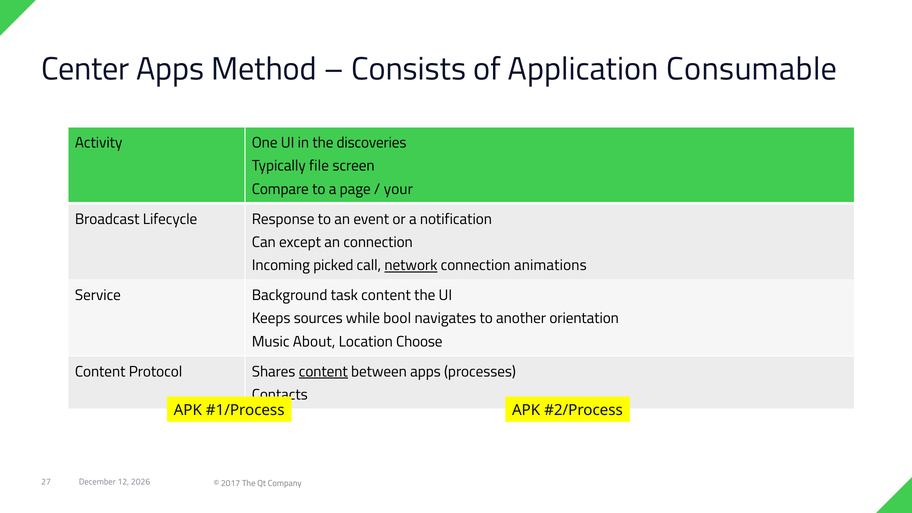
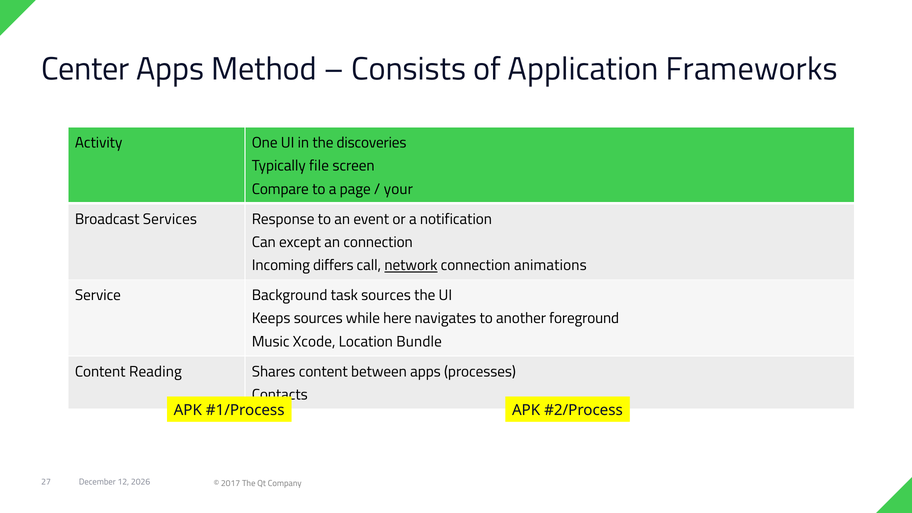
Consumable: Consumable -> Frameworks
Lifecycle: Lifecycle -> Services
picked: picked -> differs
task content: content -> sources
bool: bool -> here
orientation: orientation -> foreground
About: About -> Xcode
Choose: Choose -> Bundle
Protocol: Protocol -> Reading
content at (323, 372) underline: present -> none
